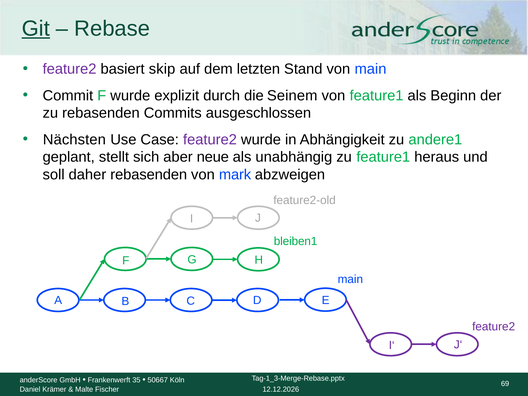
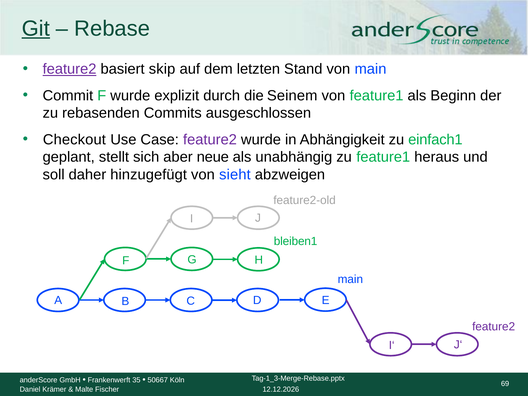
feature2 at (70, 69) underline: none -> present
Nächsten: Nächsten -> Checkout
andere1: andere1 -> einfach1
daher rebasenden: rebasenden -> hinzugefügt
mark: mark -> sieht
